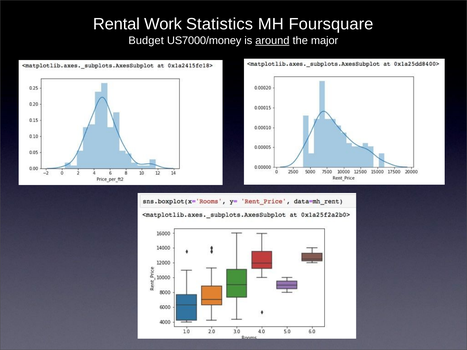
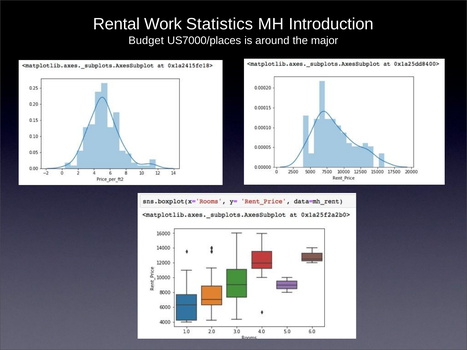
Foursquare: Foursquare -> Introduction
US7000/money: US7000/money -> US7000/places
around underline: present -> none
